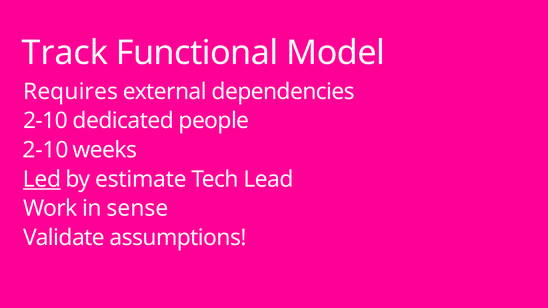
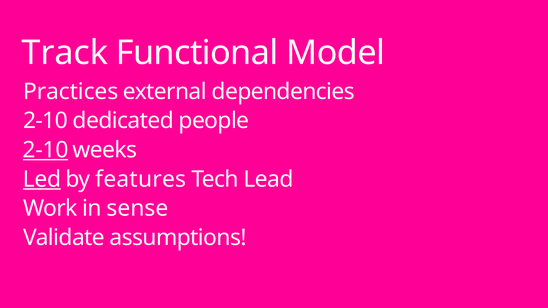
Requires: Requires -> Practices
2-10 at (46, 150) underline: none -> present
estimate: estimate -> features
